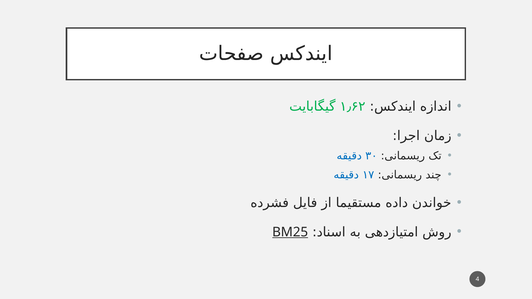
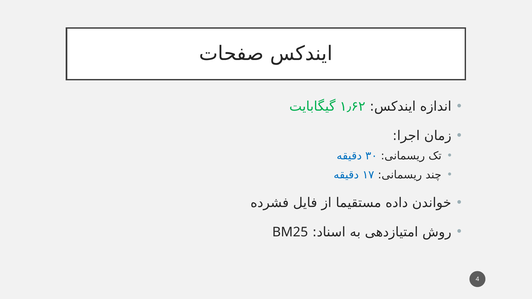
BM25 underline: present -> none
